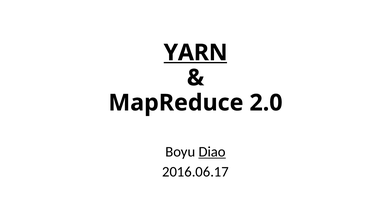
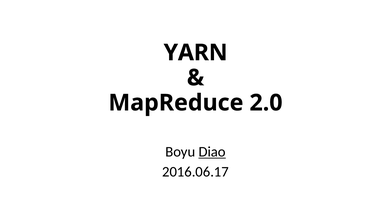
YARN underline: present -> none
